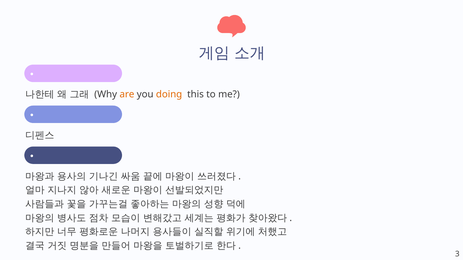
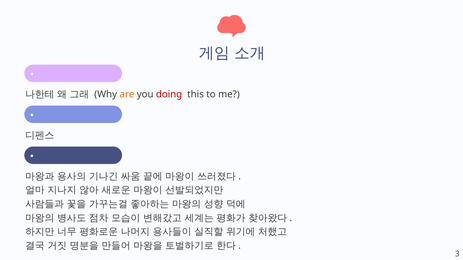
doing colour: orange -> red
